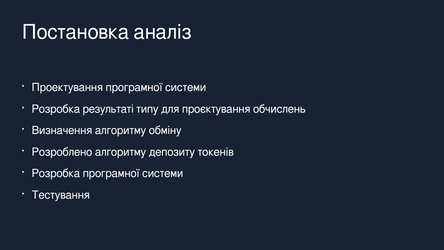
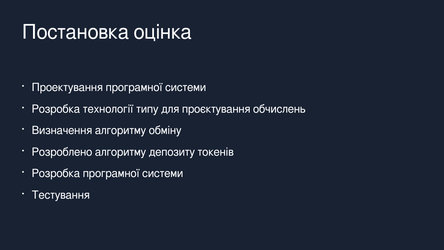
аналіз: аналіз -> оцінка
результаті: результаті -> технології
